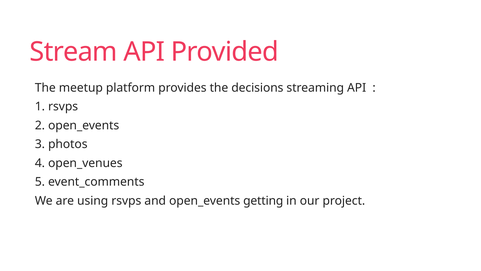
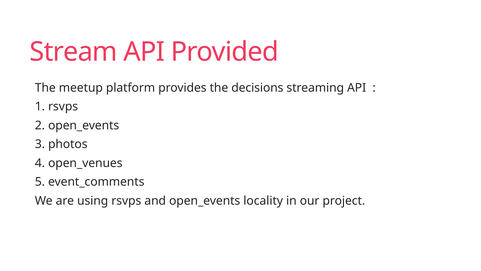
getting: getting -> locality
